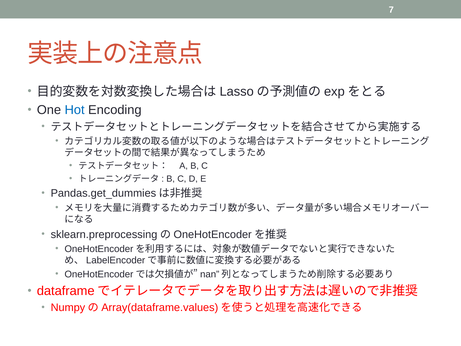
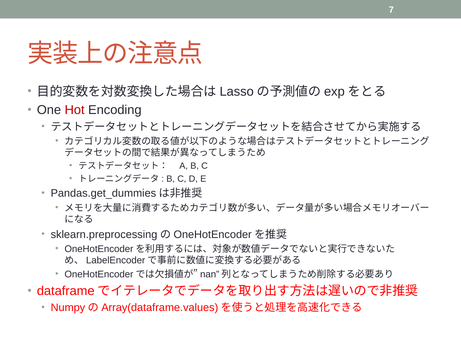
Hot colour: blue -> red
